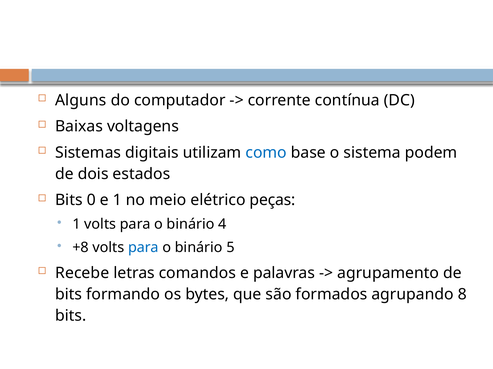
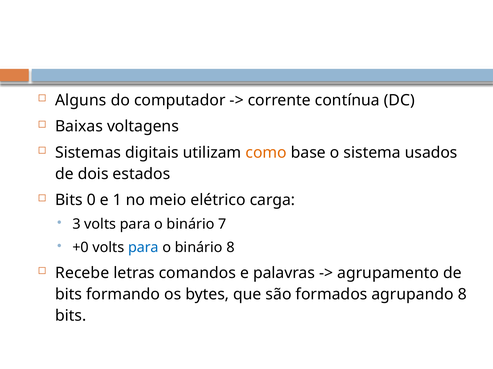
como colour: blue -> orange
podem: podem -> usados
peças: peças -> carga
1 at (77, 225): 1 -> 3
4: 4 -> 7
+8: +8 -> +0
binário 5: 5 -> 8
